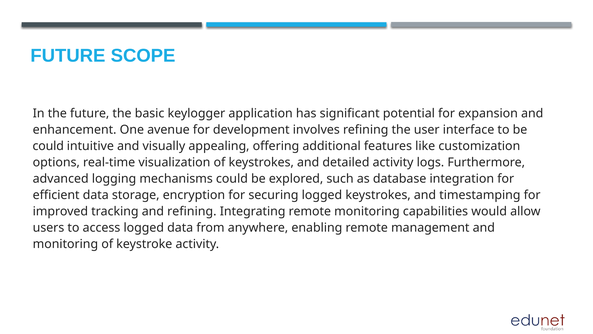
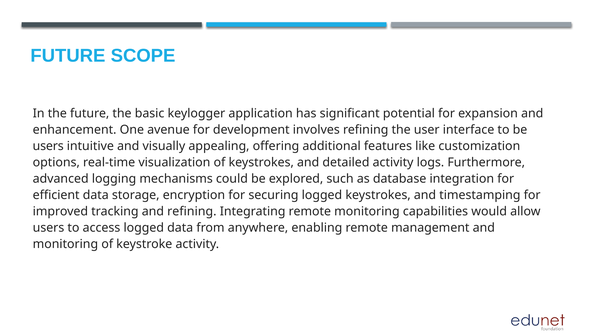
could at (48, 146): could -> users
